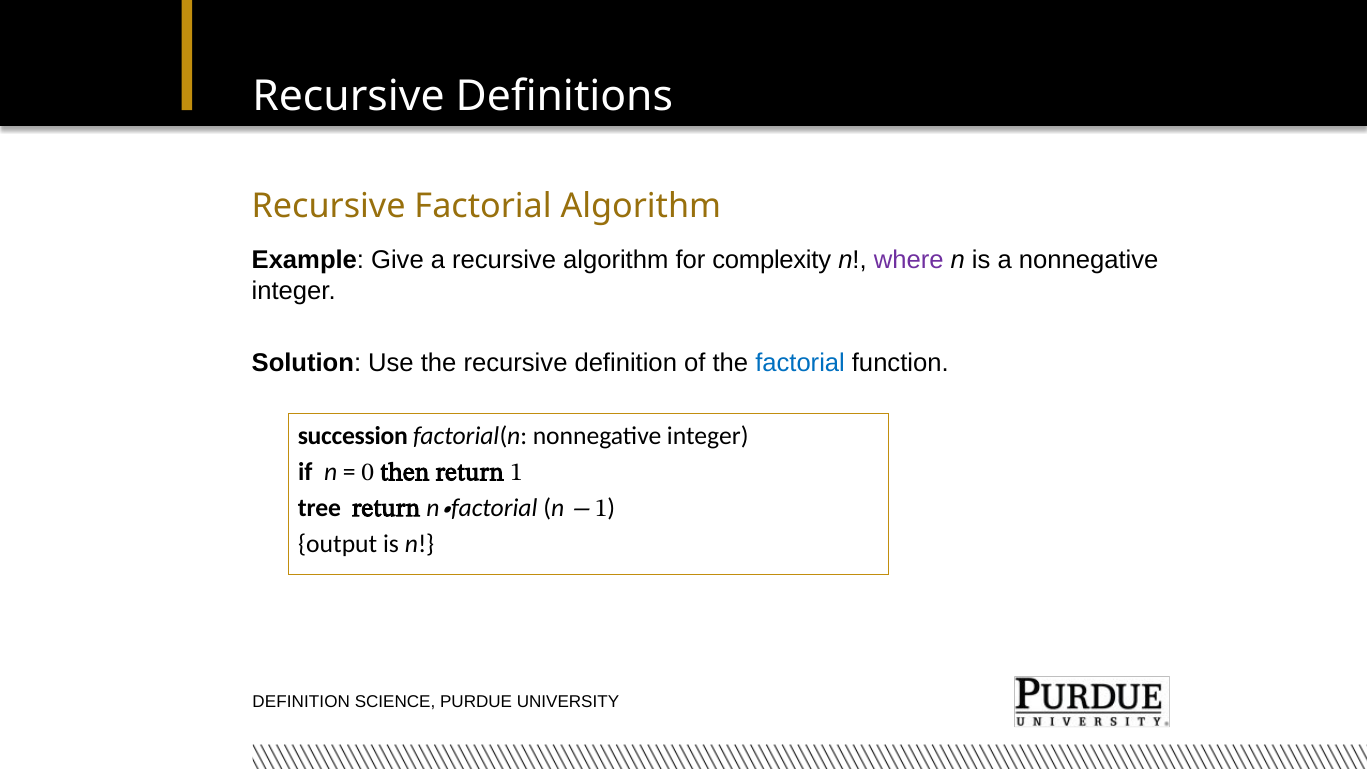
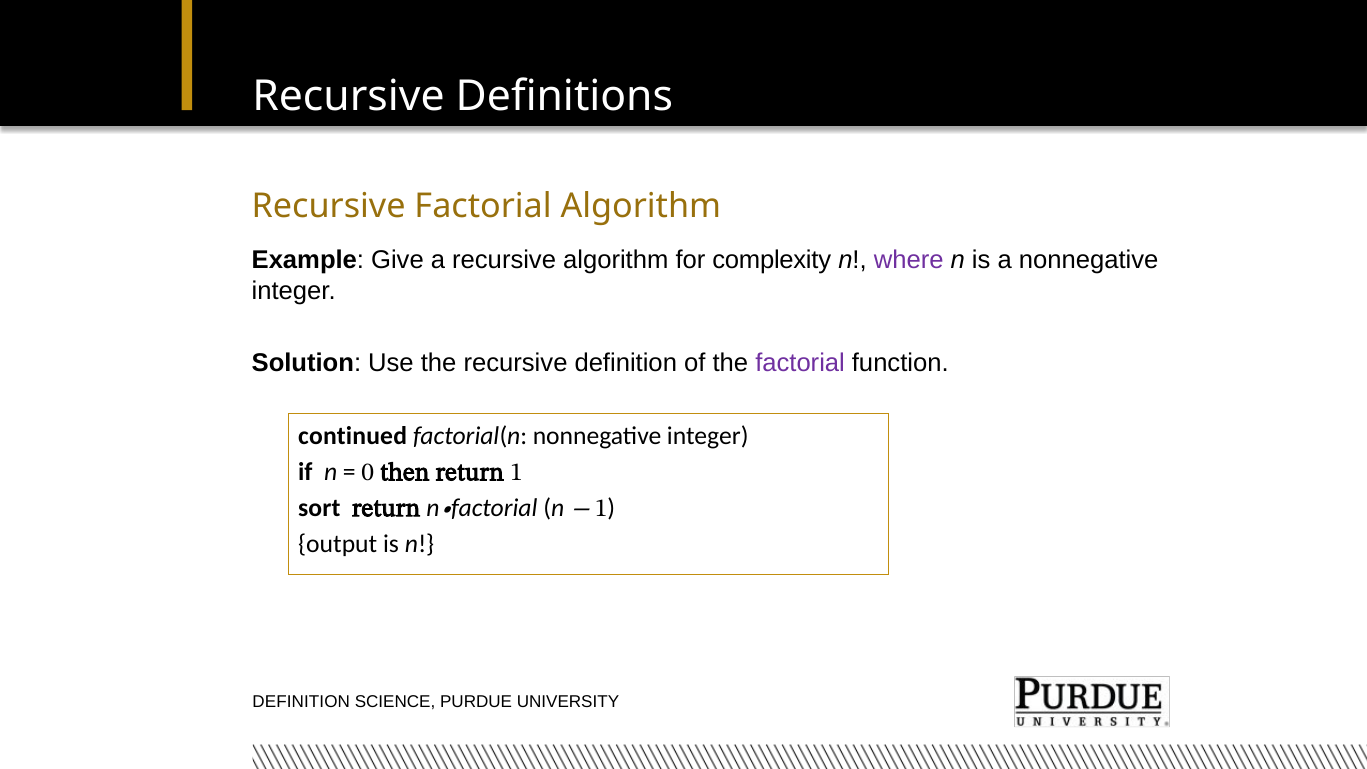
factorial at (800, 363) colour: blue -> purple
succession: succession -> continued
tree: tree -> sort
